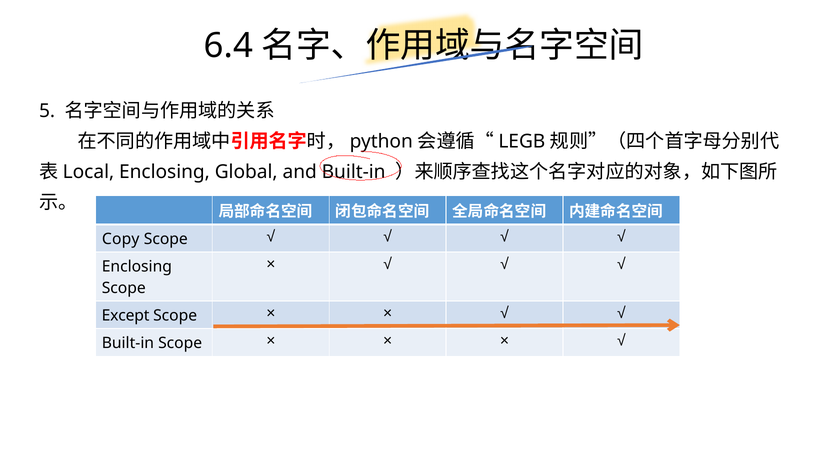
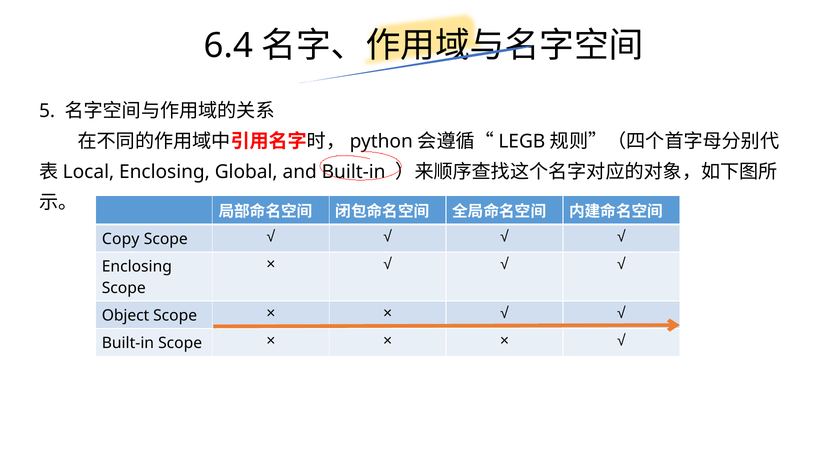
Except: Except -> Object
